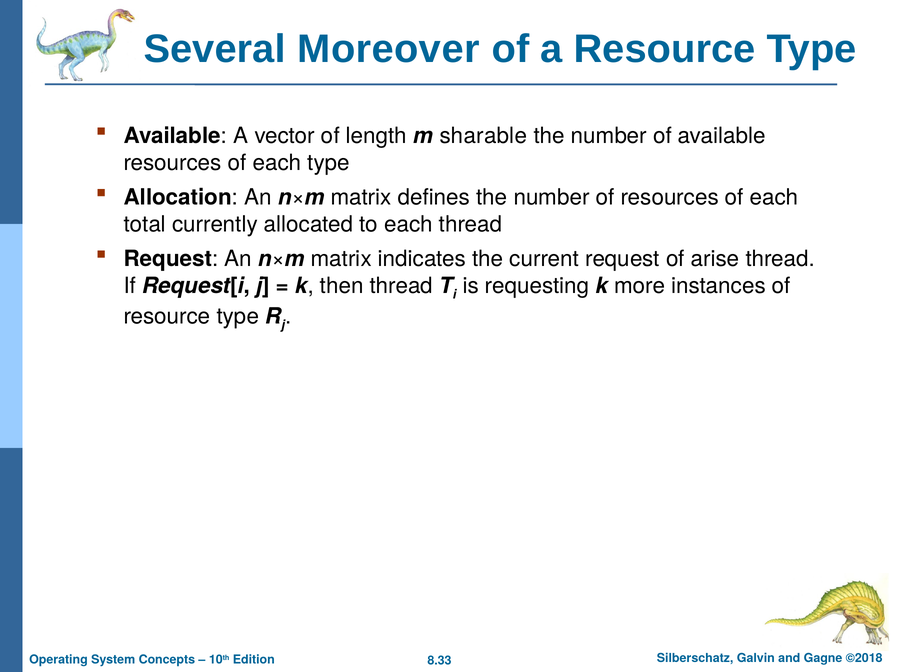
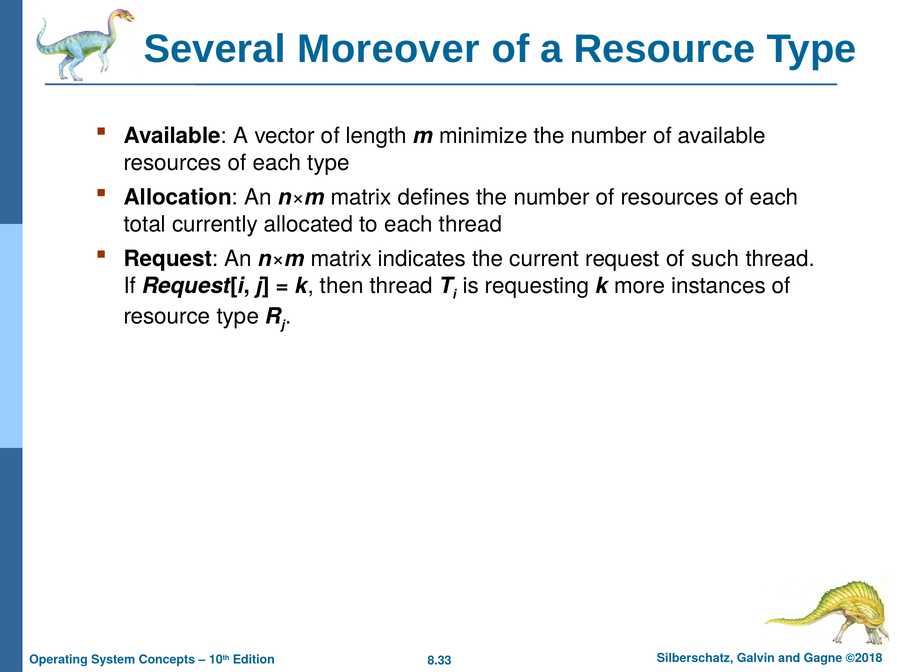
sharable: sharable -> minimize
arise: arise -> such
